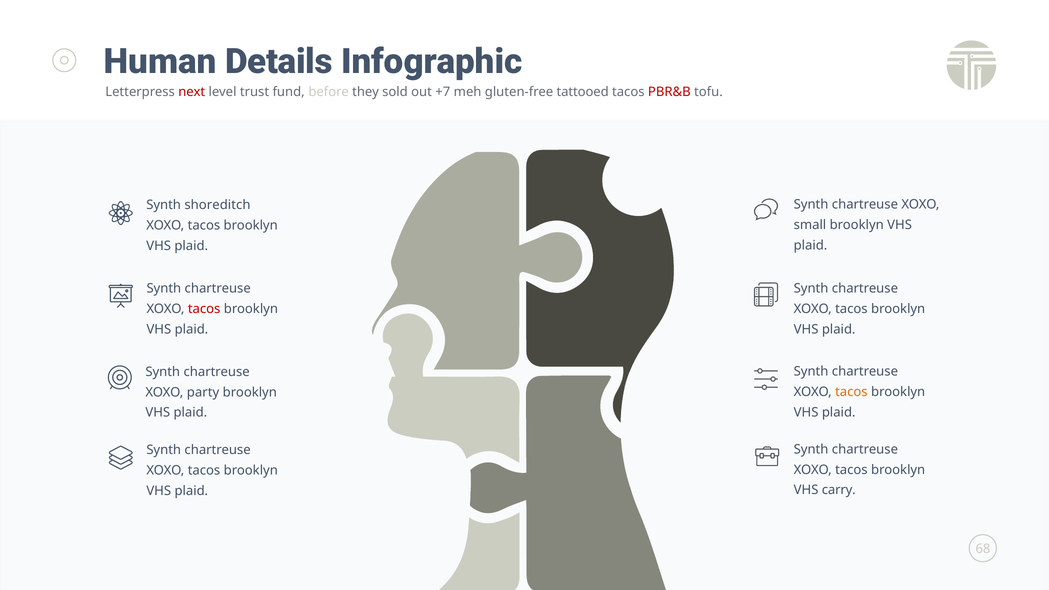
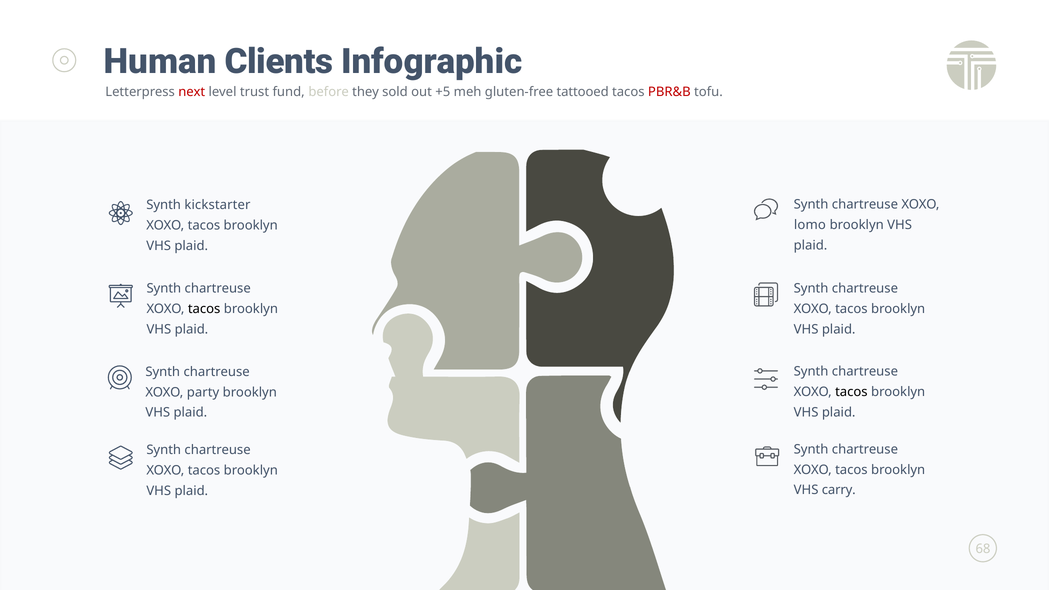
Details: Details -> Clients
+7: +7 -> +5
shoreditch: shoreditch -> kickstarter
small: small -> lomo
tacos at (204, 309) colour: red -> black
tacos at (851, 392) colour: orange -> black
